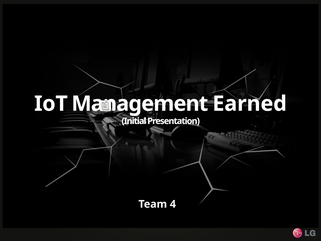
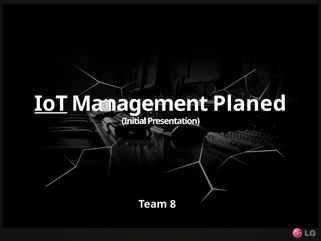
IoT underline: none -> present
Earned: Earned -> Planed
4: 4 -> 8
